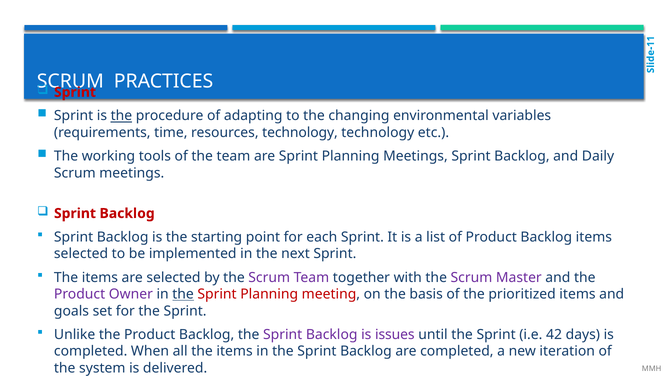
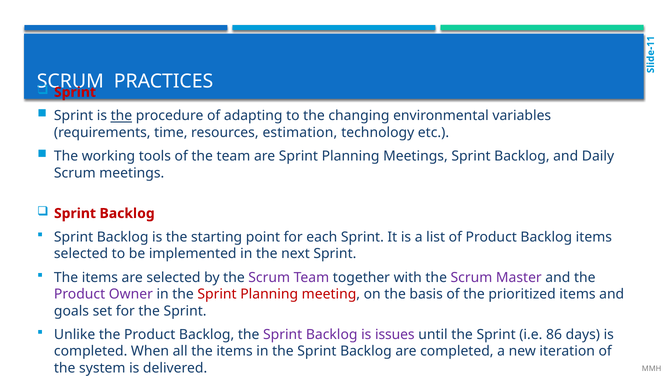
resources technology: technology -> estimation
the at (183, 294) underline: present -> none
42: 42 -> 86
